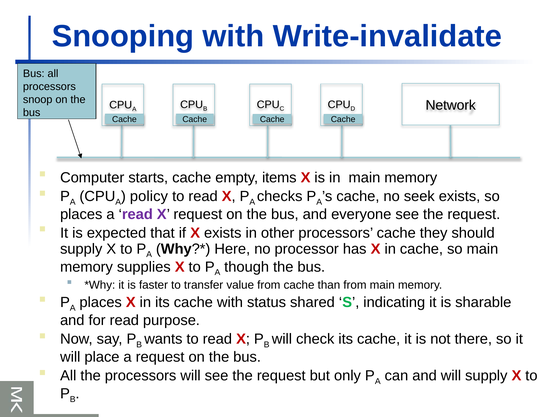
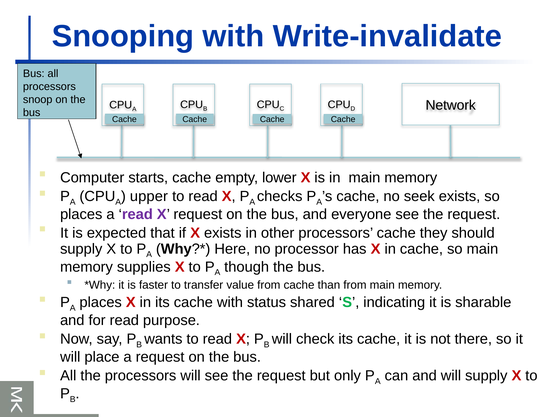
items: items -> lower
policy: policy -> upper
